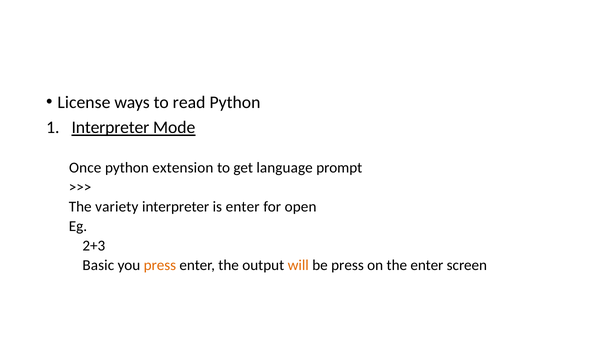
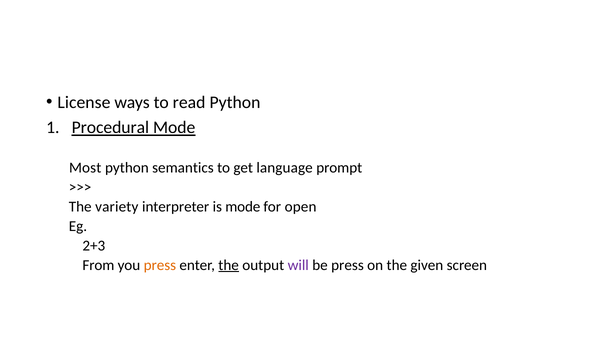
Interpreter at (110, 128): Interpreter -> Procedural
Once: Once -> Most
extension: extension -> semantics
is enter: enter -> mode
Basic: Basic -> From
the at (229, 265) underline: none -> present
will colour: orange -> purple
the enter: enter -> given
